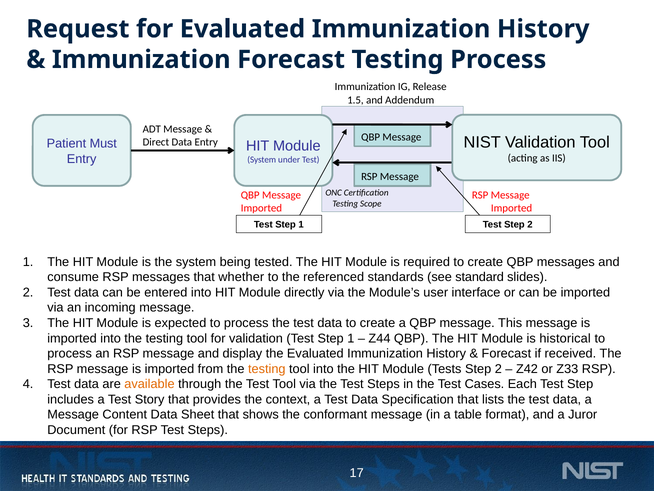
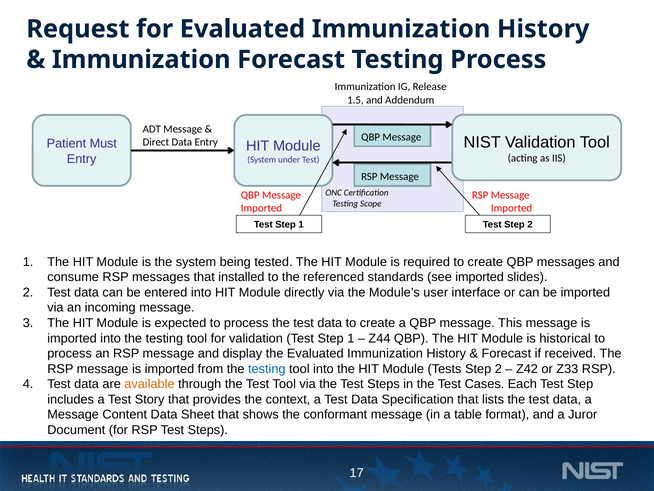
whether: whether -> installed
see standard: standard -> imported
testing at (267, 369) colour: orange -> blue
